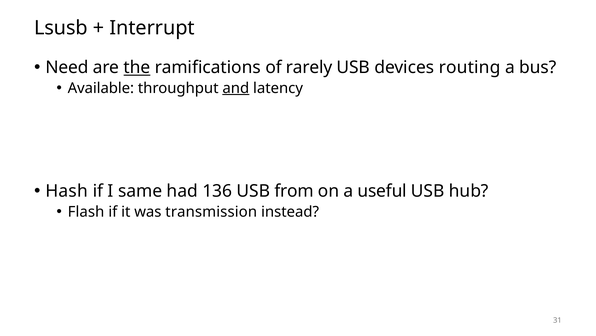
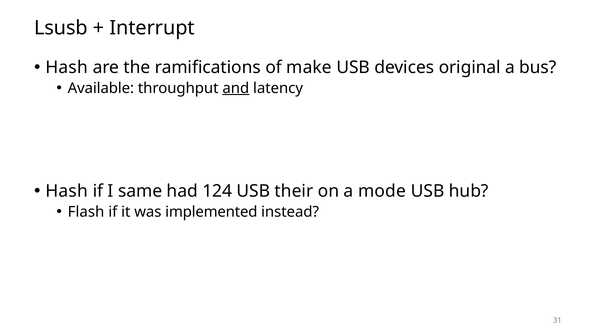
Need at (67, 67): Need -> Hash
the underline: present -> none
rarely: rarely -> make
routing: routing -> original
136: 136 -> 124
from: from -> their
useful: useful -> mode
transmission: transmission -> implemented
